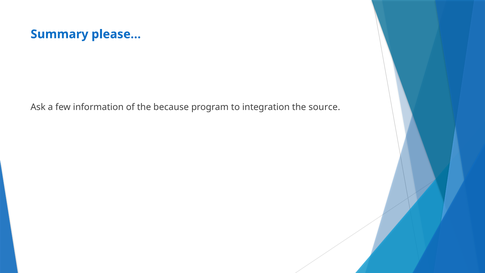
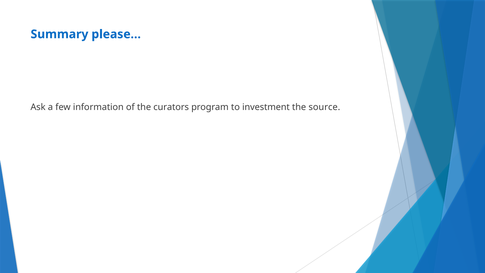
because: because -> curators
integration: integration -> investment
